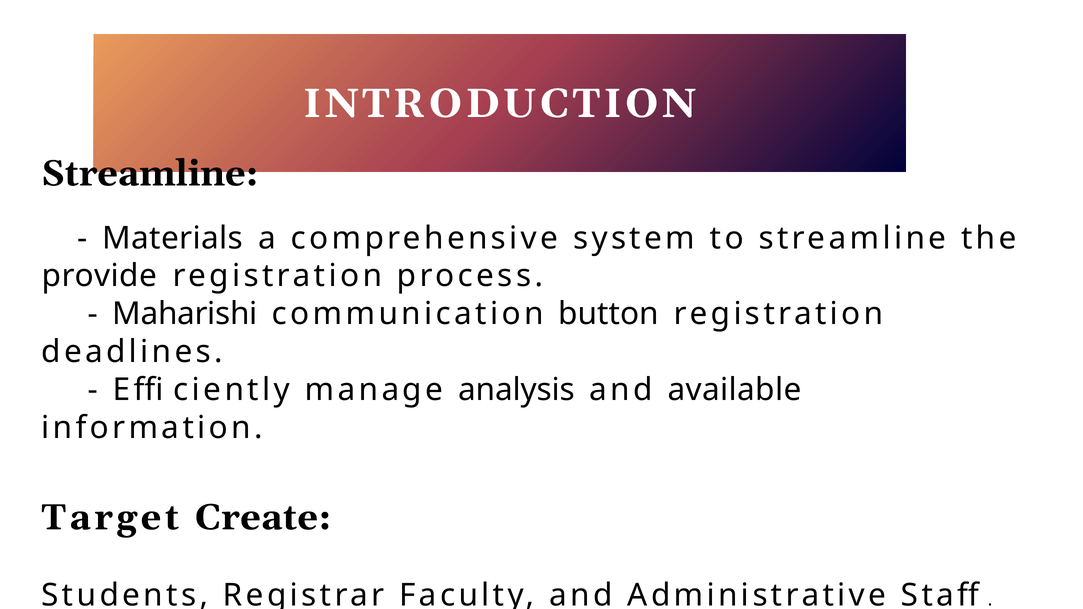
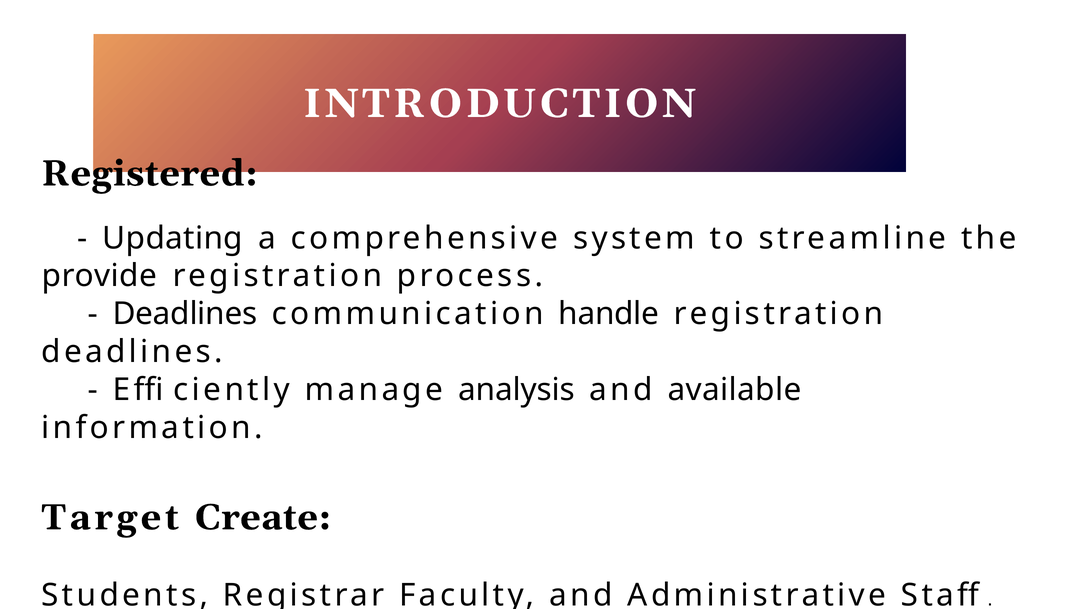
Streamline at (150, 174): Streamline -> Registered
Materials: Materials -> Updating
Maharishi at (185, 314): Maharishi -> Deadlines
button: button -> handle
